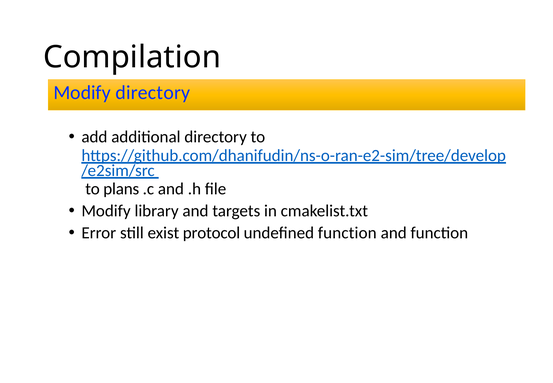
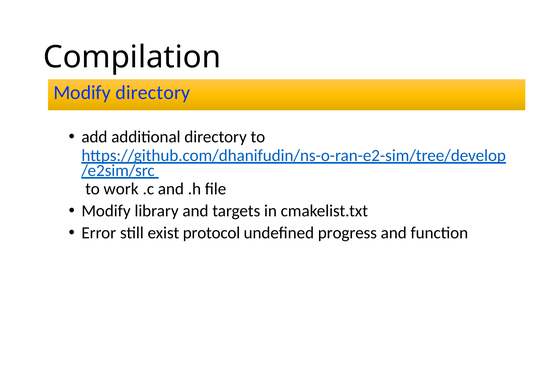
plans: plans -> work
undefined function: function -> progress
